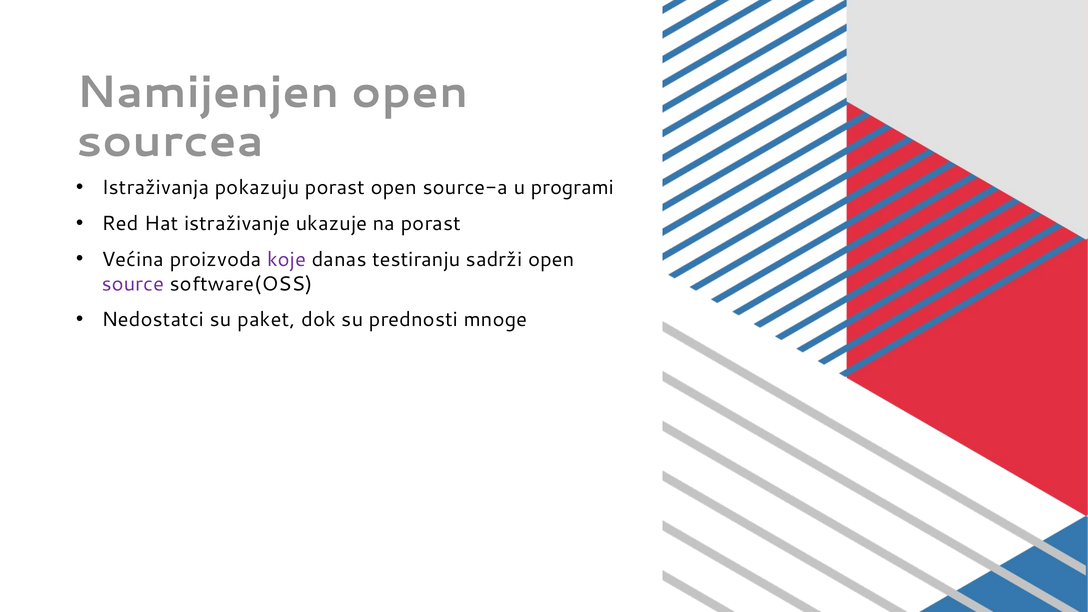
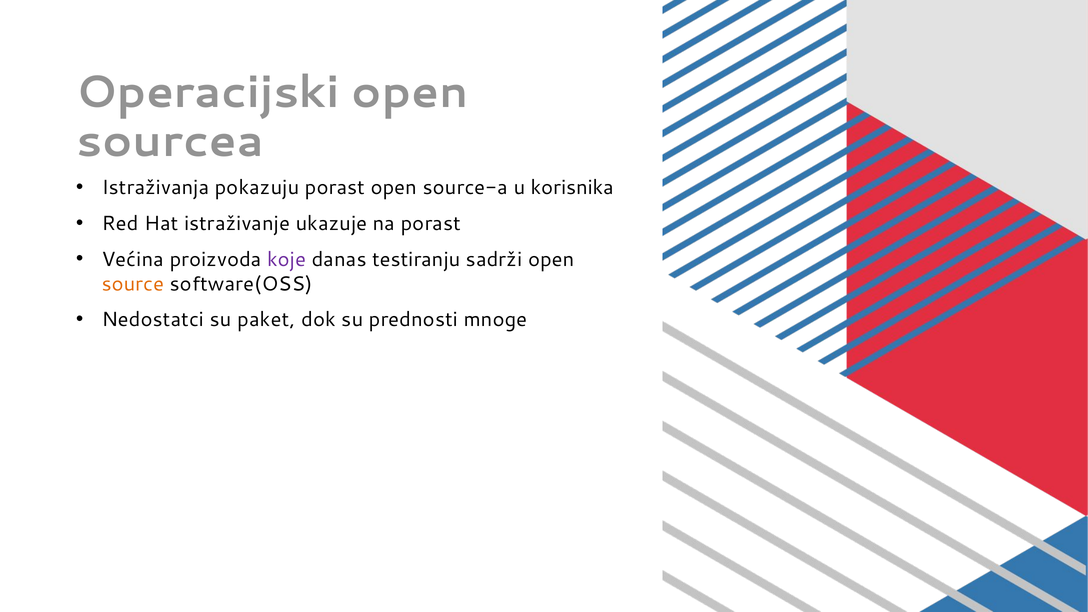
Namijenjen: Namijenjen -> Operacijski
programi: programi -> korisnika
source colour: purple -> orange
